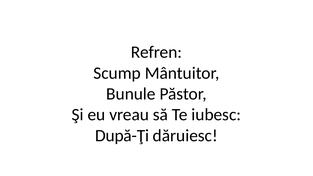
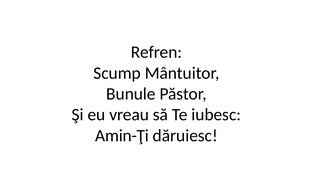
După-Ţi: După-Ţi -> Amin-Ţi
